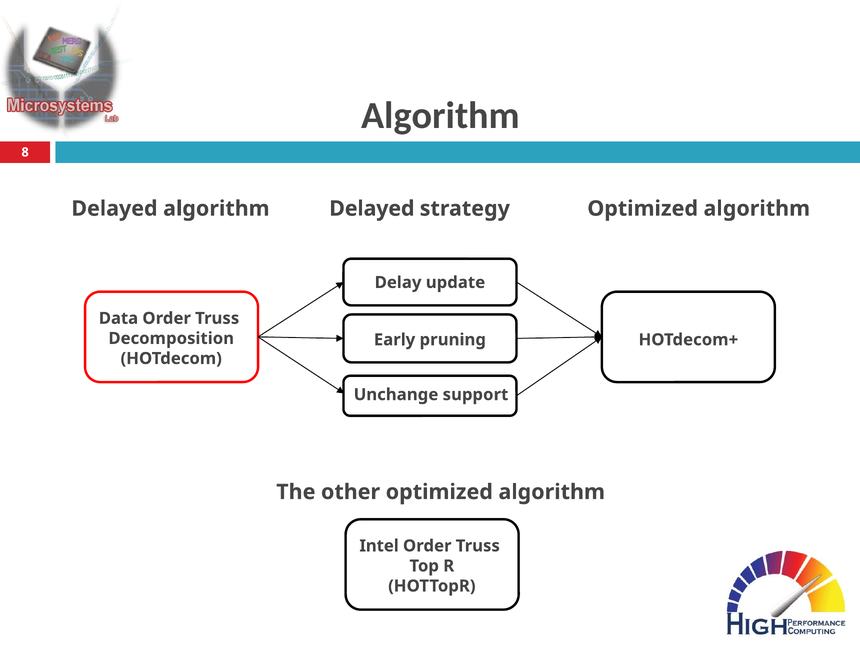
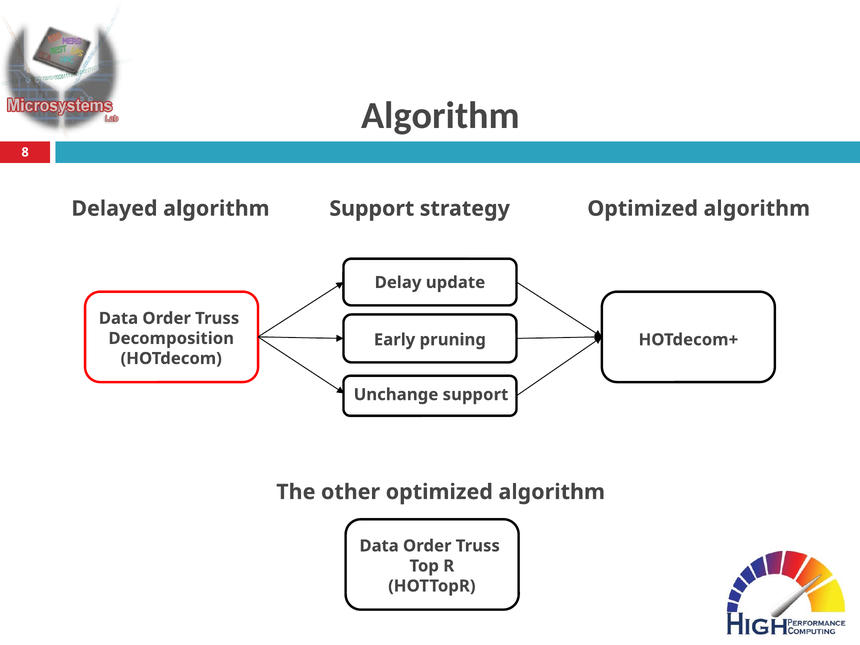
algorithm Delayed: Delayed -> Support
Intel at (379, 546): Intel -> Data
